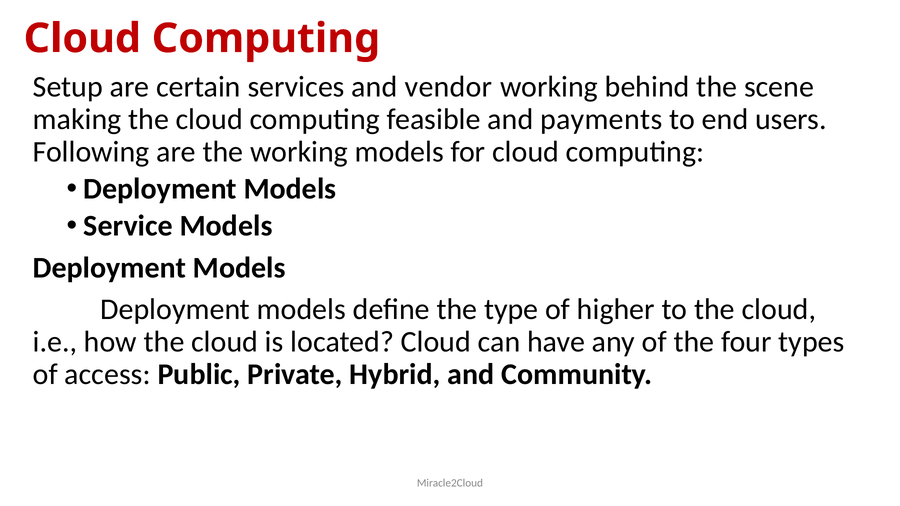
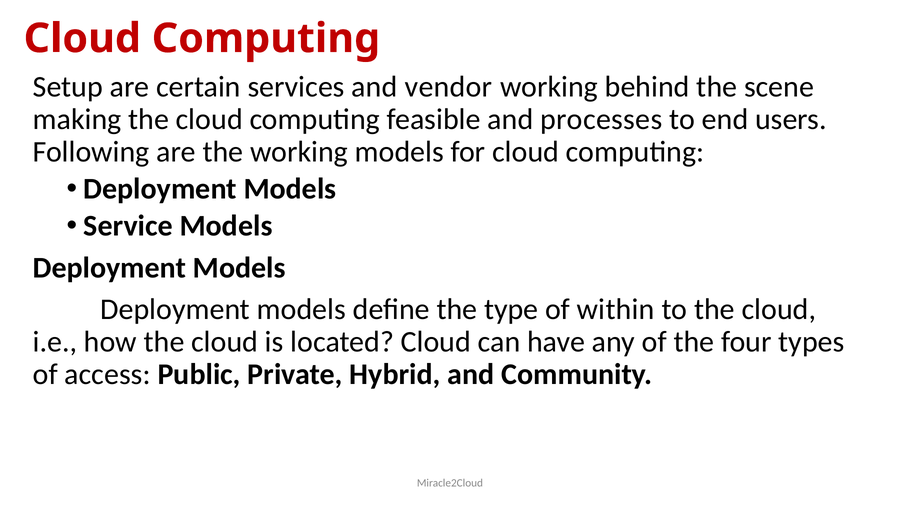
payments: payments -> processes
higher: higher -> within
